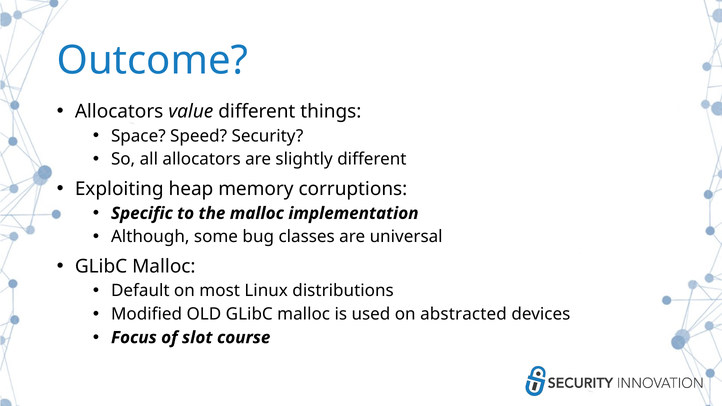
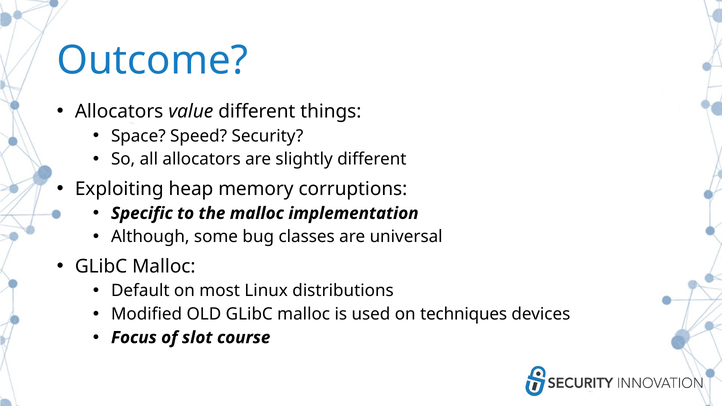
abstracted: abstracted -> techniques
